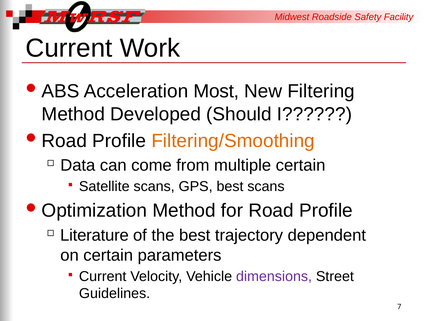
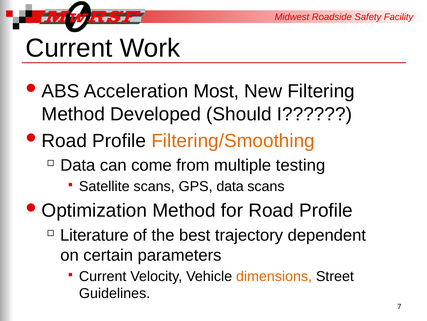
multiple certain: certain -> testing
GPS best: best -> data
dimensions colour: purple -> orange
